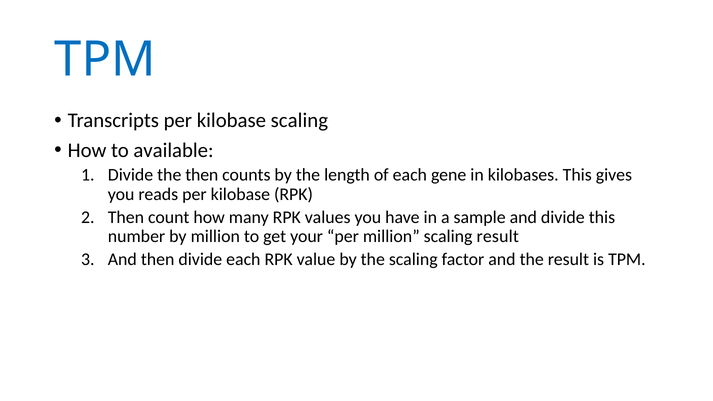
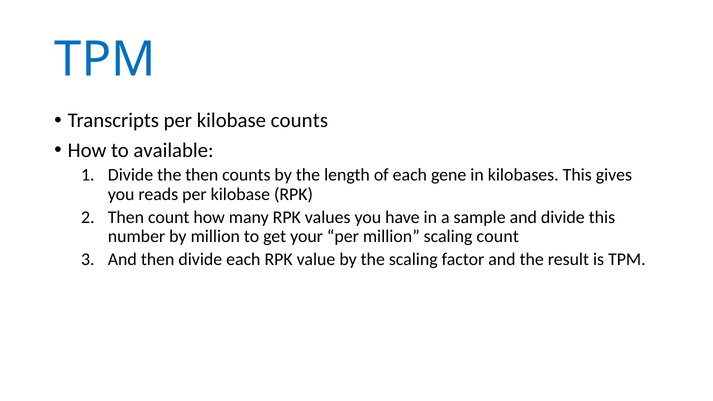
kilobase scaling: scaling -> counts
scaling result: result -> count
